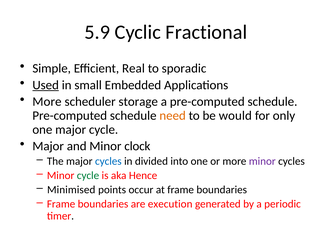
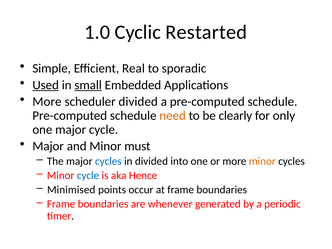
5.9: 5.9 -> 1.0
Fractional: Fractional -> Restarted
small underline: none -> present
scheduler storage: storage -> divided
would: would -> clearly
clock: clock -> must
minor at (262, 161) colour: purple -> orange
cycle at (88, 175) colour: green -> blue
execution: execution -> whenever
